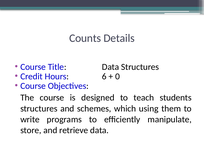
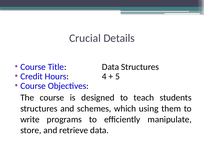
Counts: Counts -> Crucial
6: 6 -> 4
0: 0 -> 5
